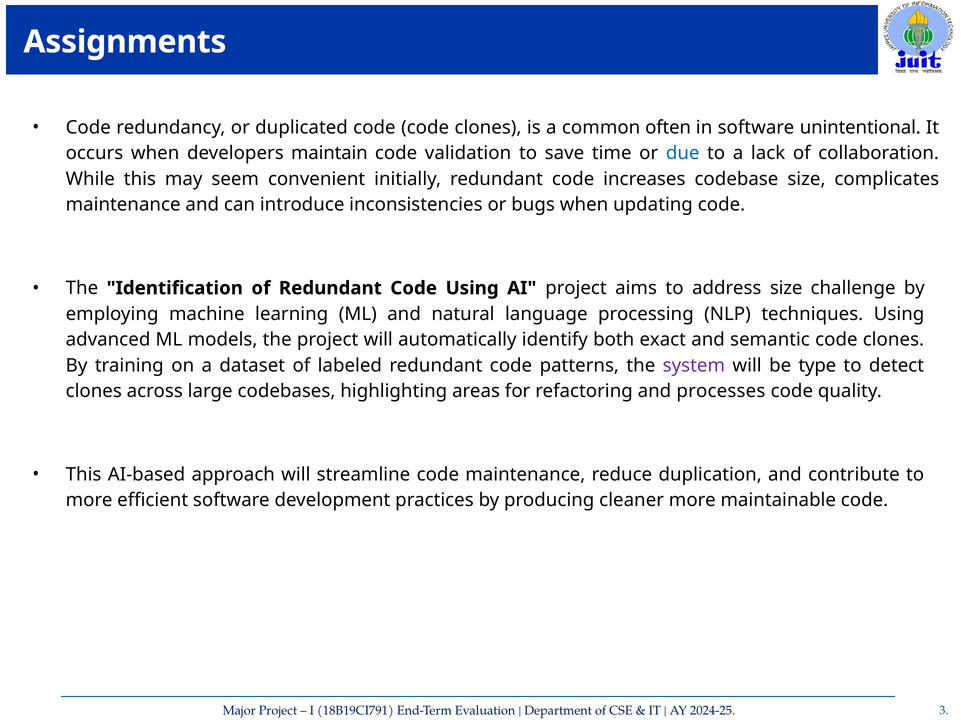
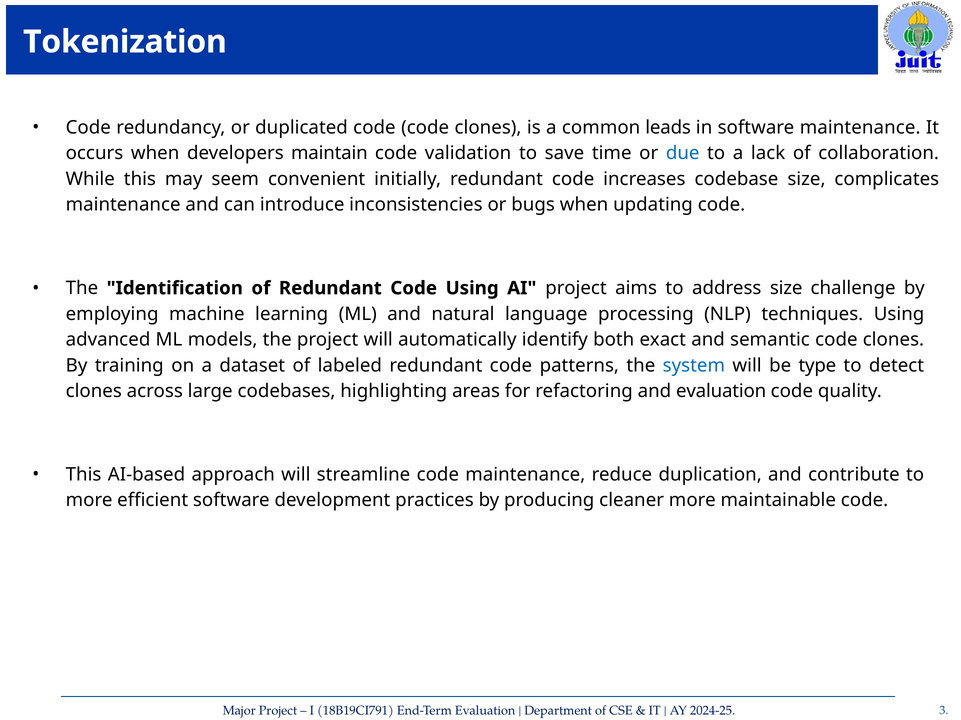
Assignments: Assignments -> Tokenization
often: often -> leads
software unintentional: unintentional -> maintenance
system colour: purple -> blue
and processes: processes -> evaluation
